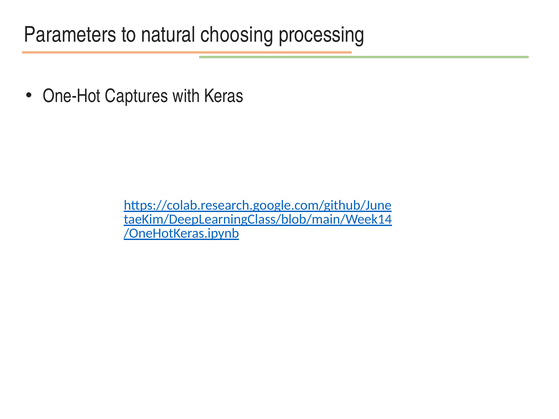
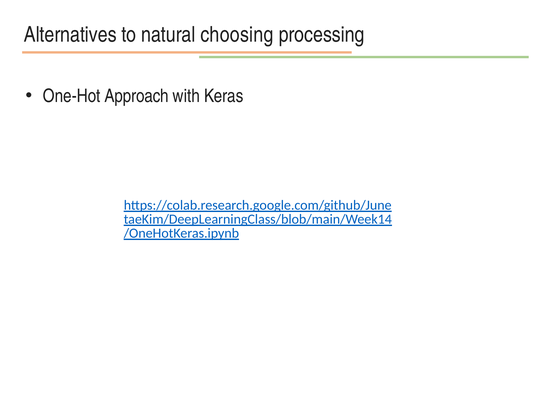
Parameters: Parameters -> Alternatives
Captures: Captures -> Approach
